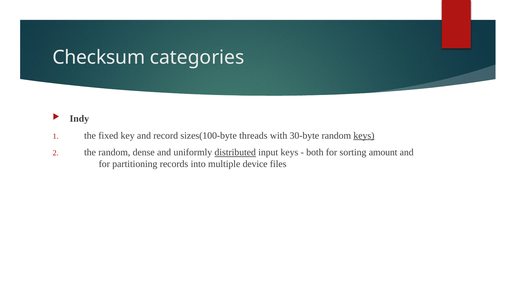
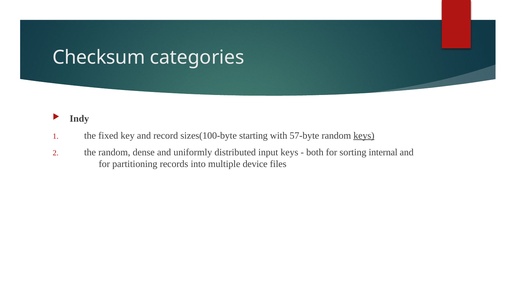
threads: threads -> starting
30-byte: 30-byte -> 57-byte
distributed underline: present -> none
amount: amount -> internal
